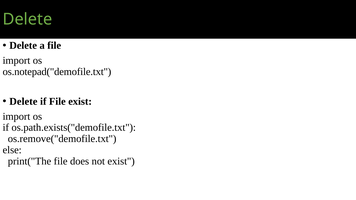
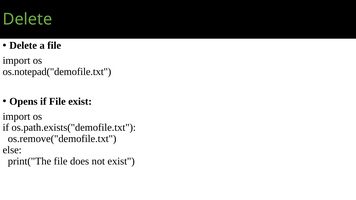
Delete at (23, 102): Delete -> Opens
